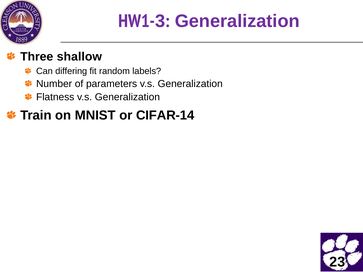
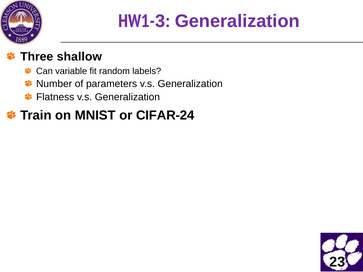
differing: differing -> variable
CIFAR-14: CIFAR-14 -> CIFAR-24
